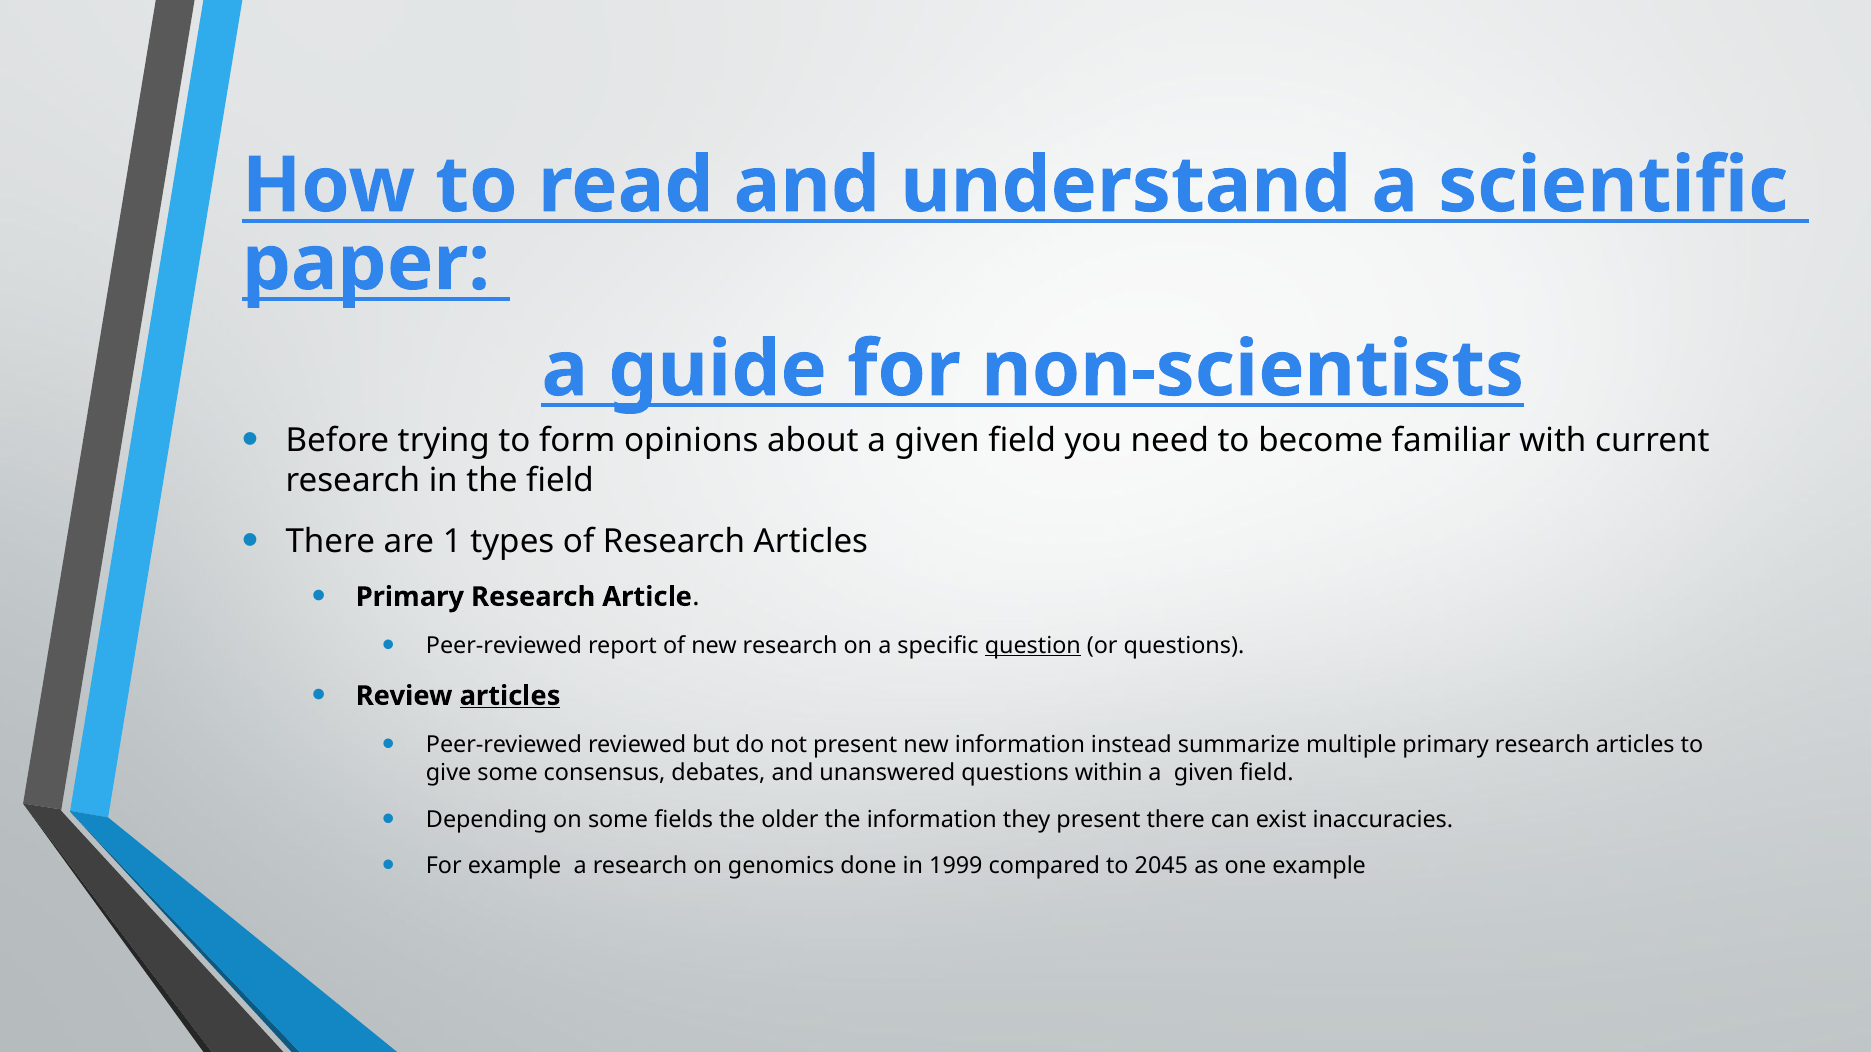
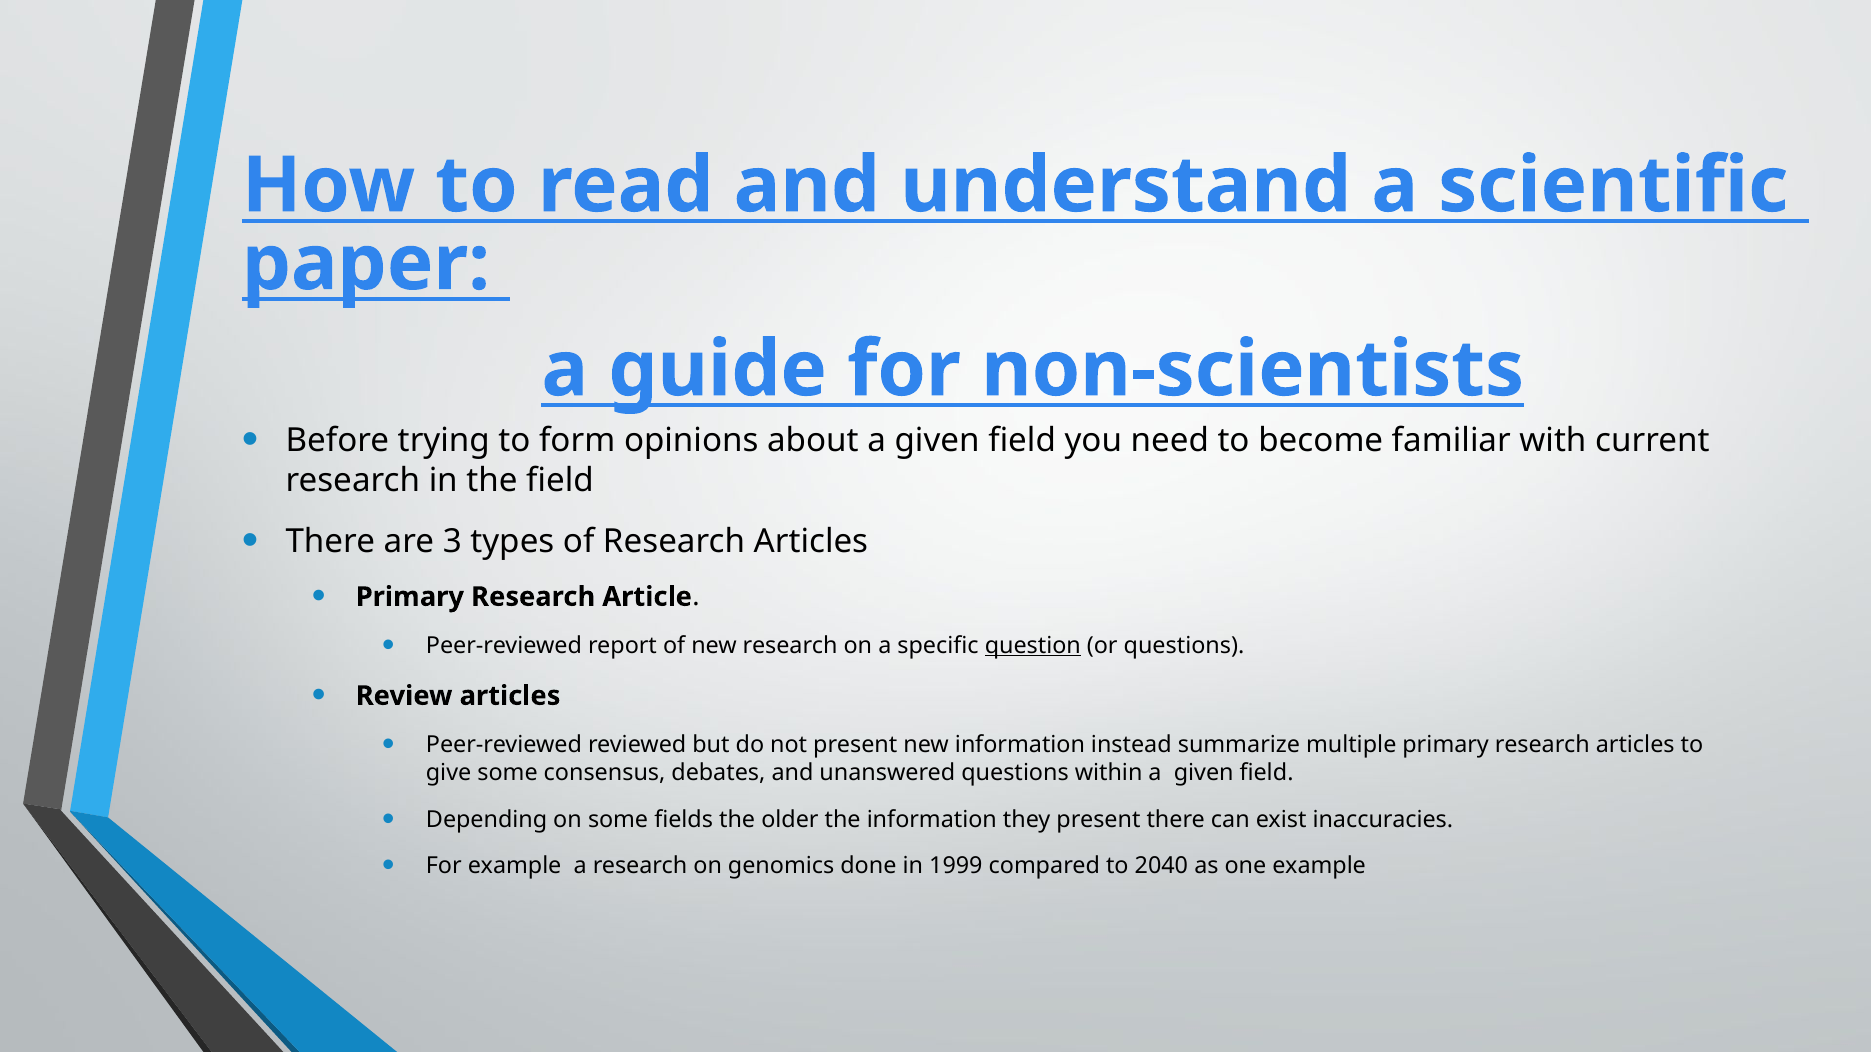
1: 1 -> 3
articles at (510, 696) underline: present -> none
2045: 2045 -> 2040
